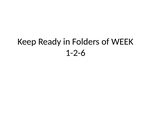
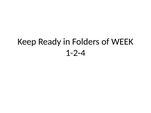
1-2-6: 1-2-6 -> 1-2-4
